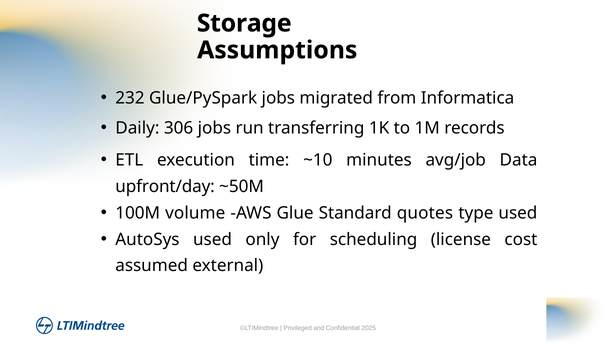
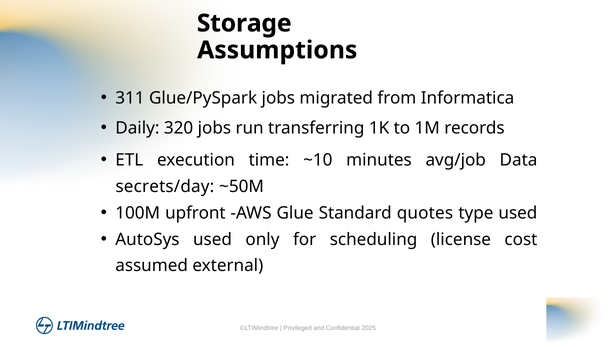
232: 232 -> 311
306: 306 -> 320
upfront/day: upfront/day -> secrets/day
volume: volume -> upfront
